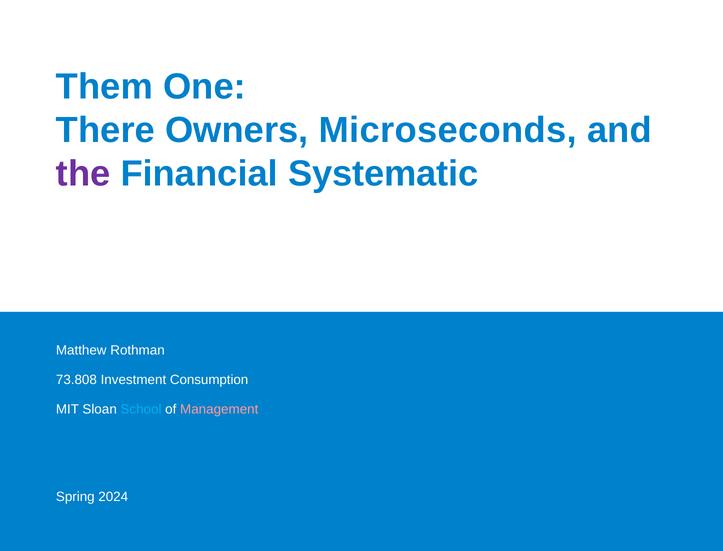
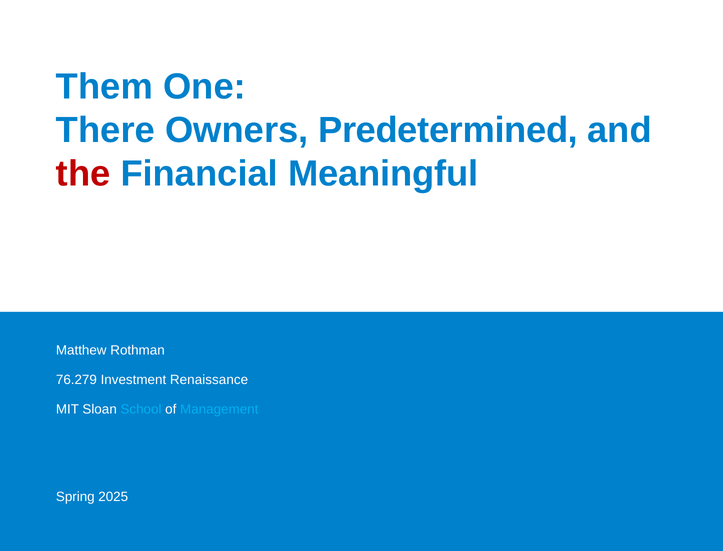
Microseconds: Microseconds -> Predetermined
the colour: purple -> red
Systematic: Systematic -> Meaningful
73.808: 73.808 -> 76.279
Consumption: Consumption -> Renaissance
Management colour: pink -> light blue
2024: 2024 -> 2025
